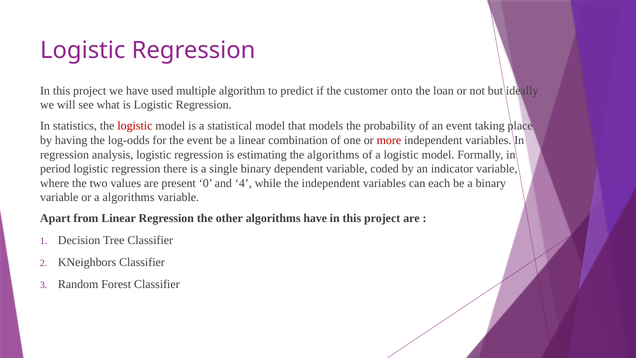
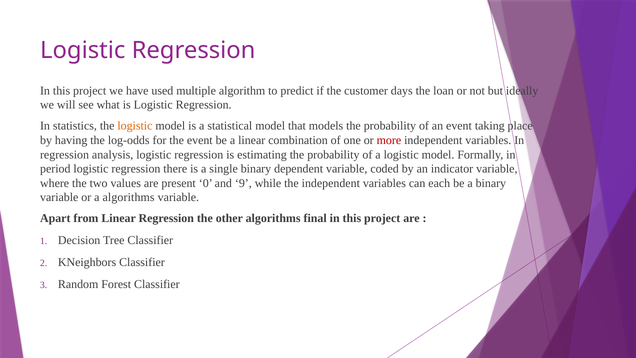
onto: onto -> days
logistic at (135, 126) colour: red -> orange
estimating the algorithms: algorithms -> probability
4: 4 -> 9
algorithms have: have -> final
